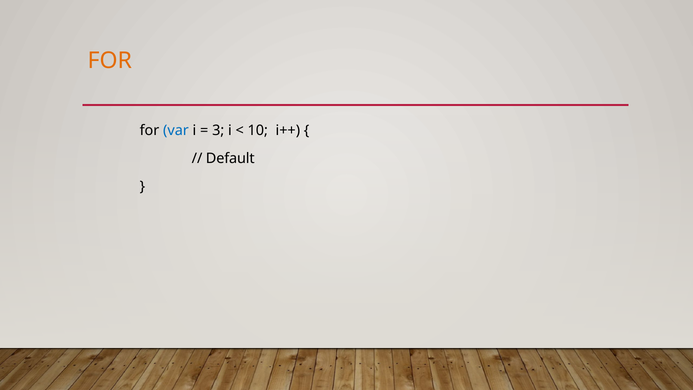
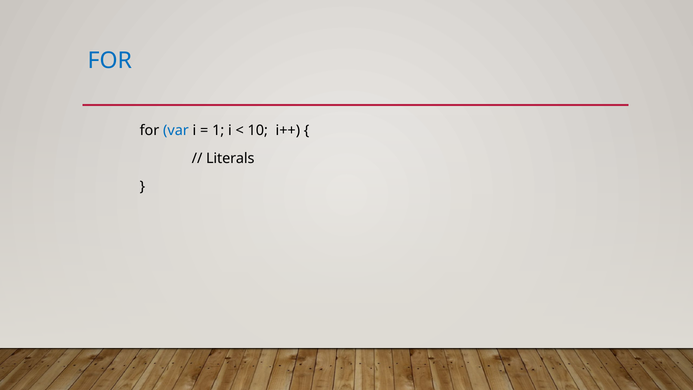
FOR at (110, 61) colour: orange -> blue
3: 3 -> 1
Default: Default -> Literals
